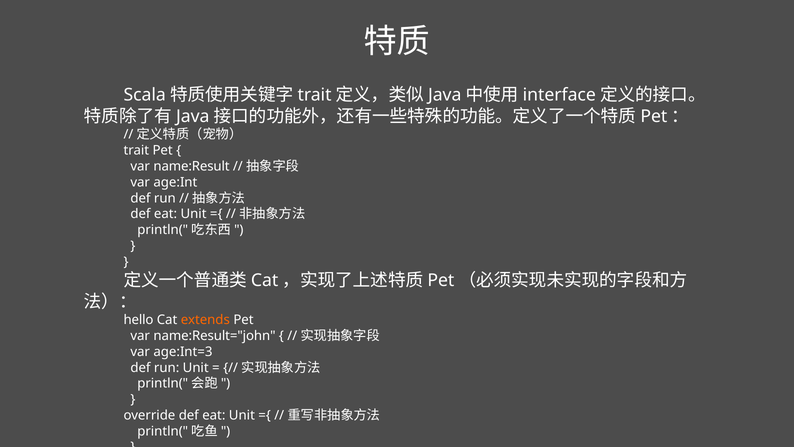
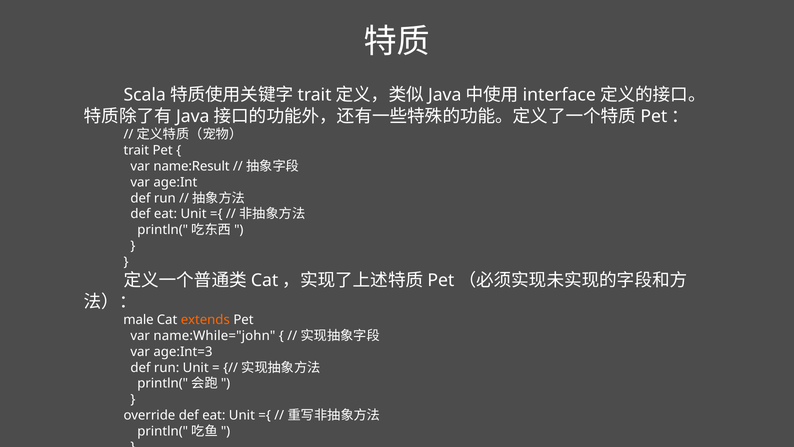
hello: hello -> male
name:Result="john: name:Result="john -> name:While="john
